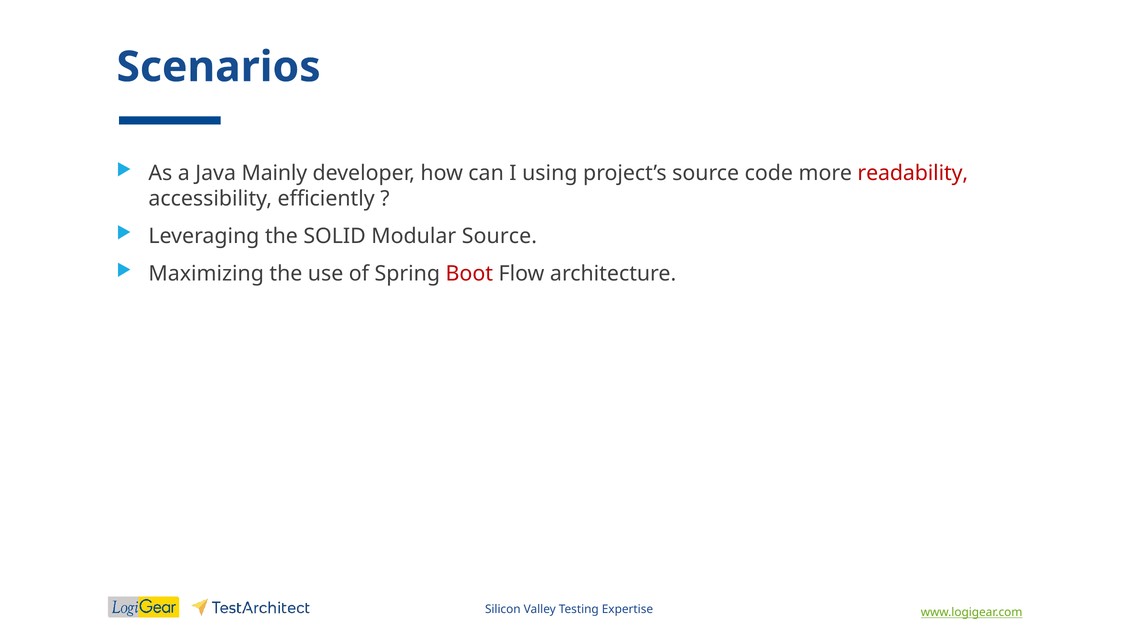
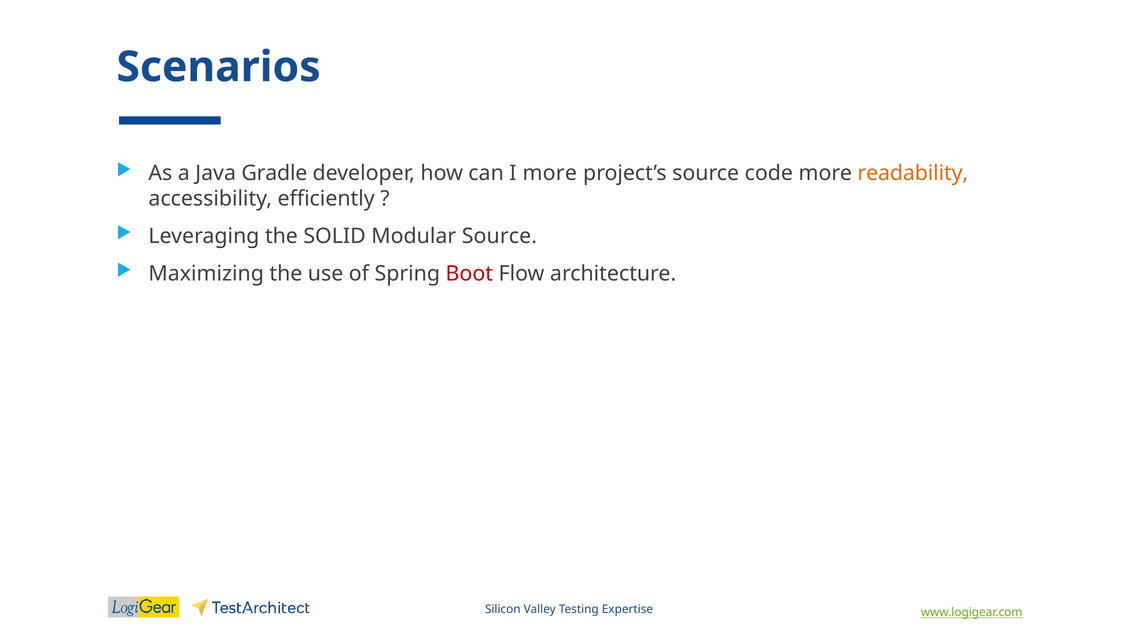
Mainly: Mainly -> Gradle
I using: using -> more
readability colour: red -> orange
